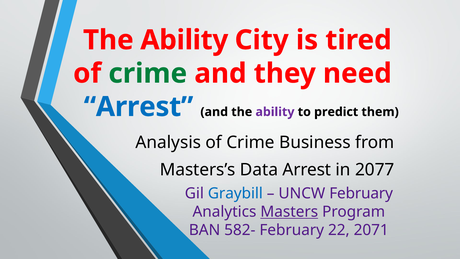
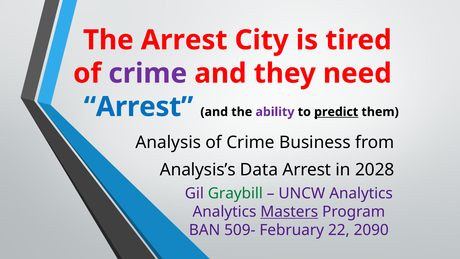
Ability at (184, 40): Ability -> Arrest
crime at (148, 73) colour: green -> purple
predict underline: none -> present
Masters’s: Masters’s -> Analysis’s
2077: 2077 -> 2028
Graybill colour: blue -> green
UNCW February: February -> Analytics
582-: 582- -> 509-
2071: 2071 -> 2090
